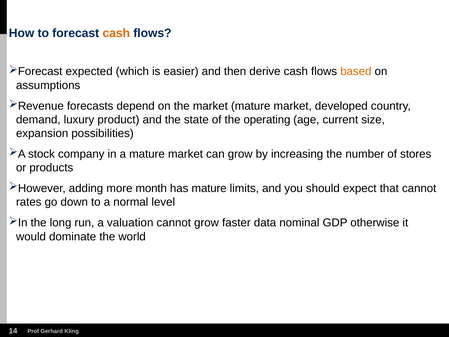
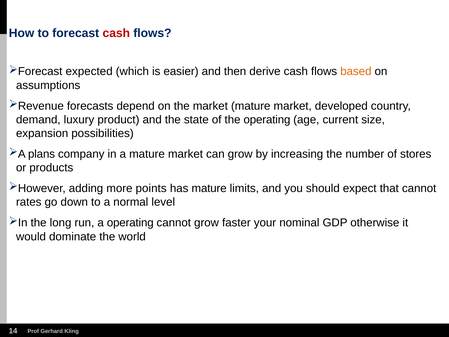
cash at (116, 33) colour: orange -> red
stock: stock -> plans
month: month -> points
a valuation: valuation -> operating
data: data -> your
